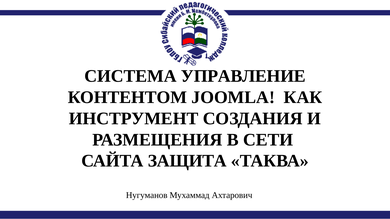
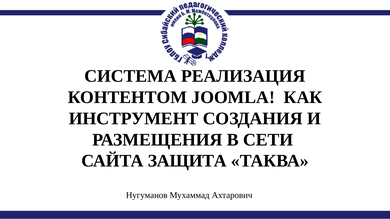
УПРАВЛЕНИЕ: УПРАВЛЕНИЕ -> РЕАЛИЗАЦИЯ
